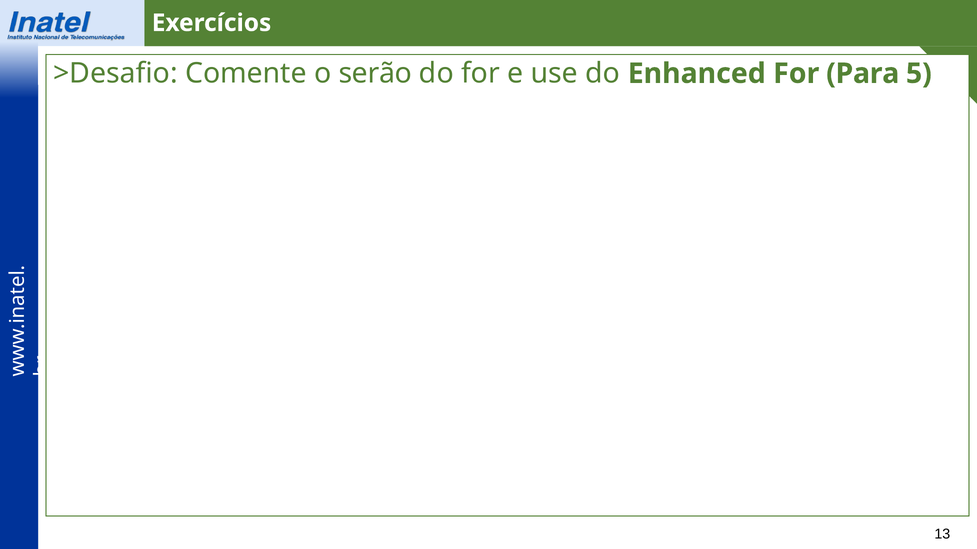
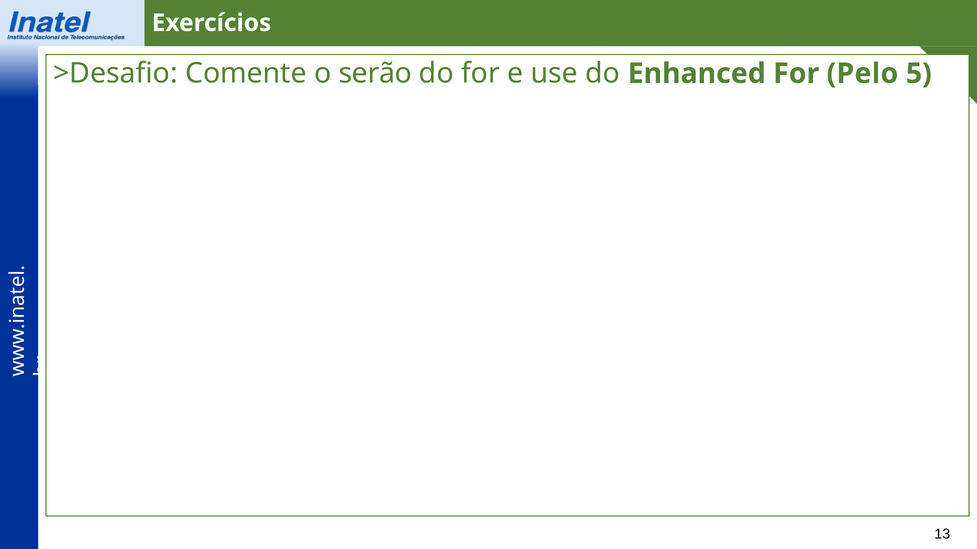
Para: Para -> Pelo
